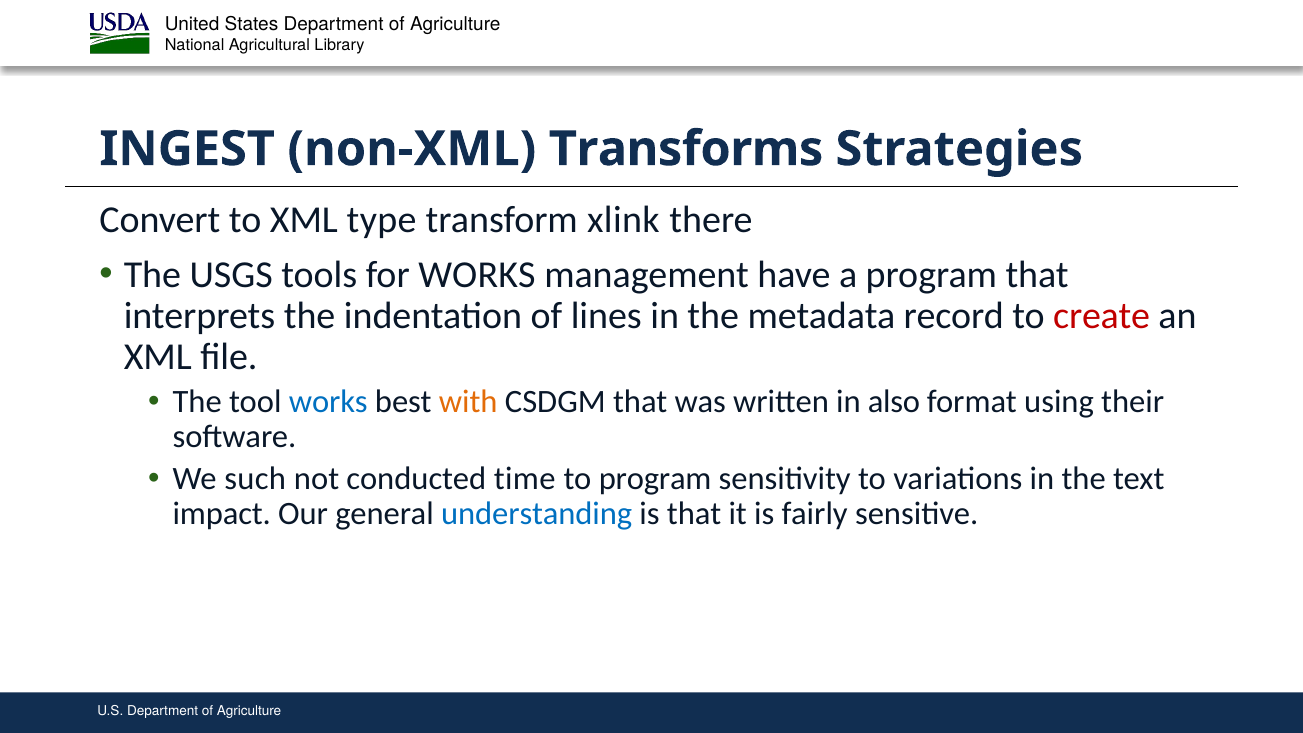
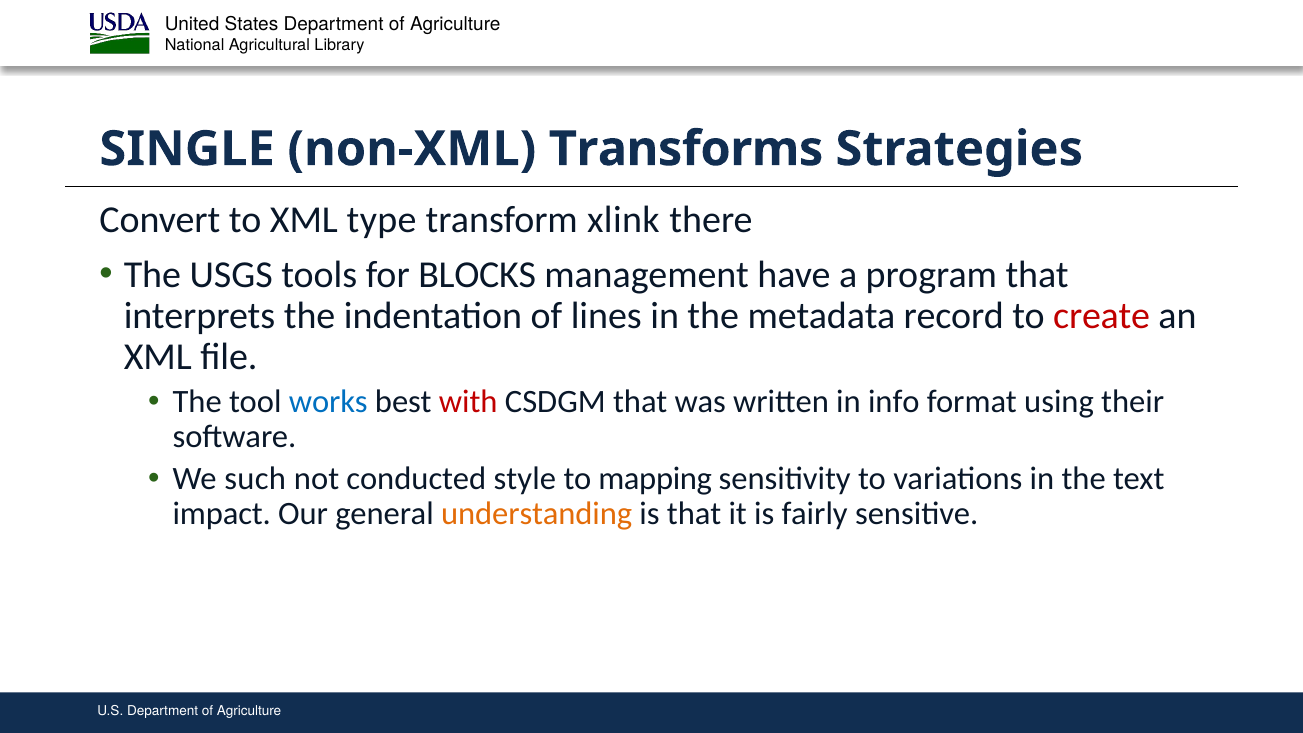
INGEST: INGEST -> SINGLE
for WORKS: WORKS -> BLOCKS
with colour: orange -> red
also: also -> info
time: time -> style
to program: program -> mapping
understanding colour: blue -> orange
